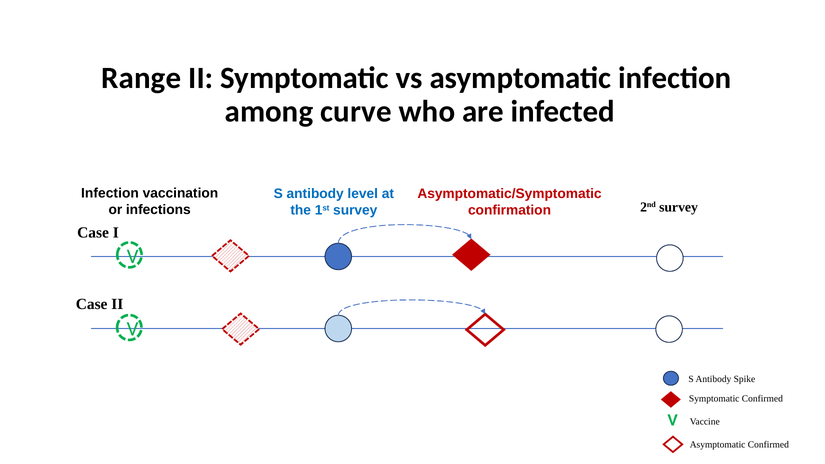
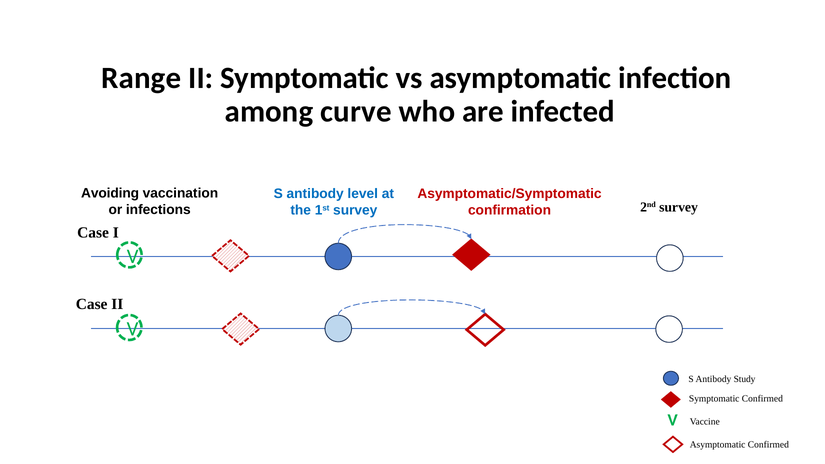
Infection at (110, 193): Infection -> Avoiding
Spike: Spike -> Study
